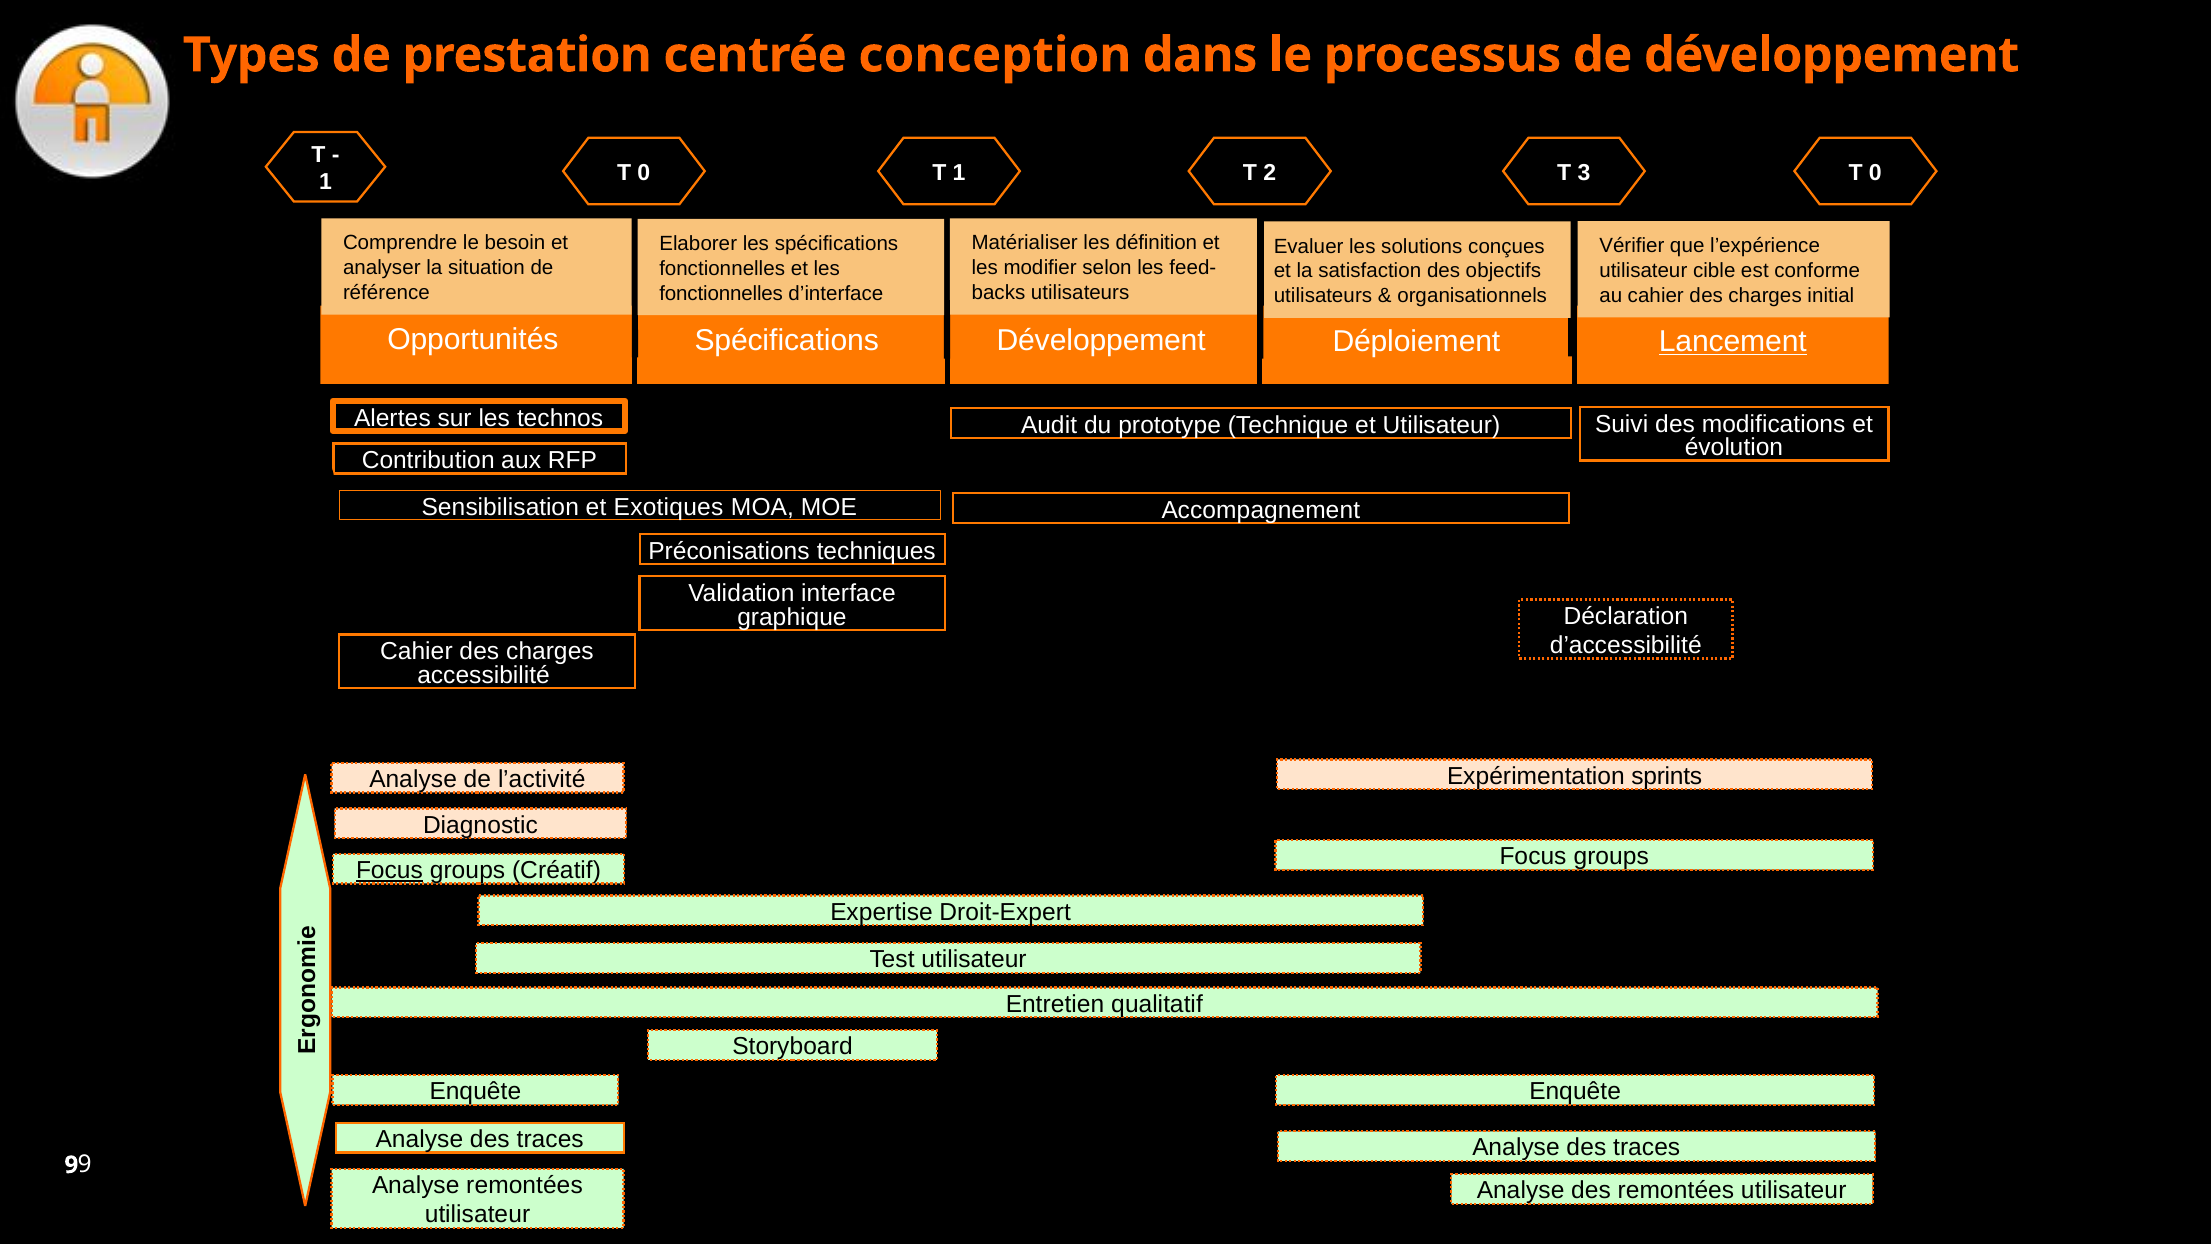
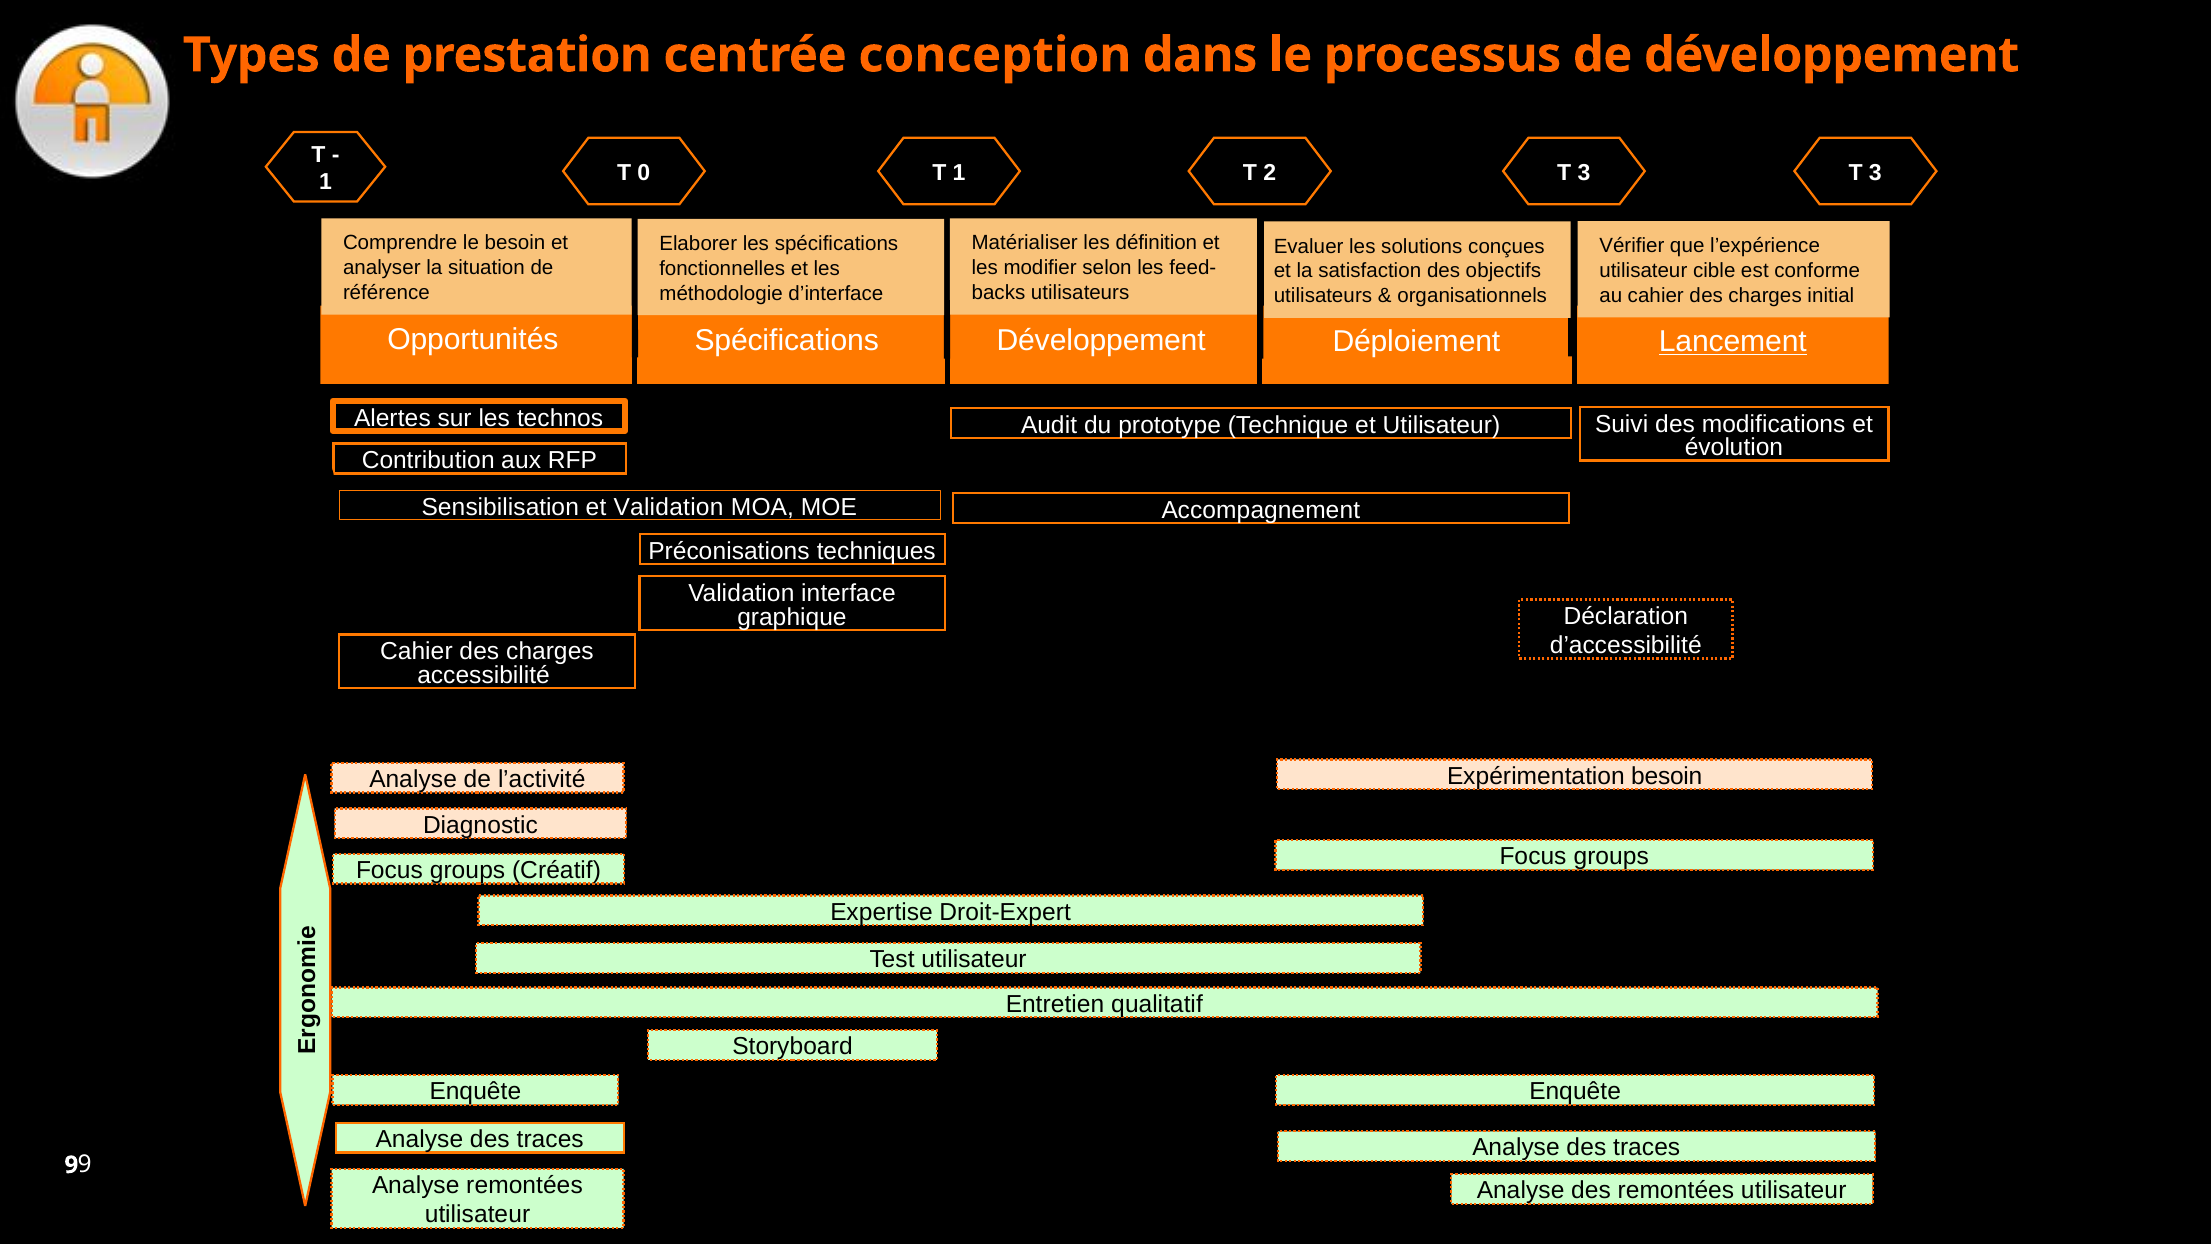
3 T 0: 0 -> 3
fonctionnelles at (721, 293): fonctionnelles -> méthodologie
et Exotiques: Exotiques -> Validation
Expérimentation sprints: sprints -> besoin
Focus at (389, 870) underline: present -> none
